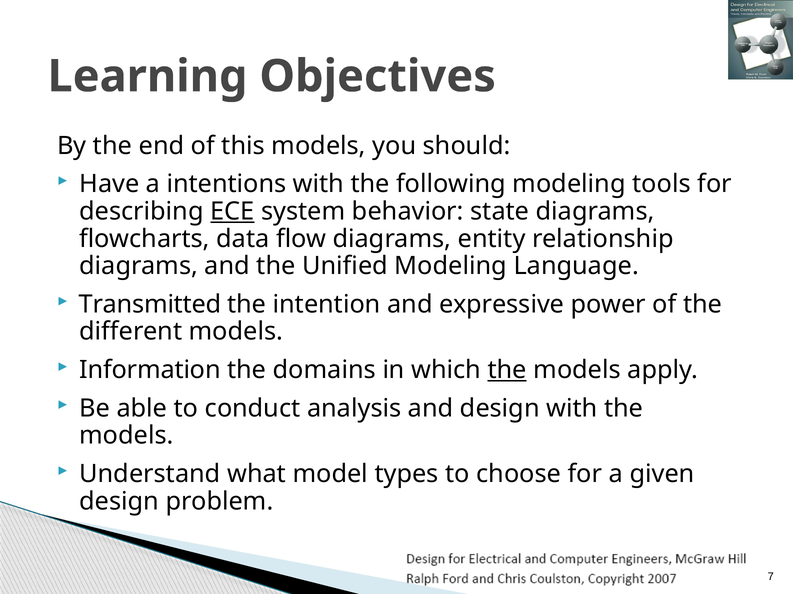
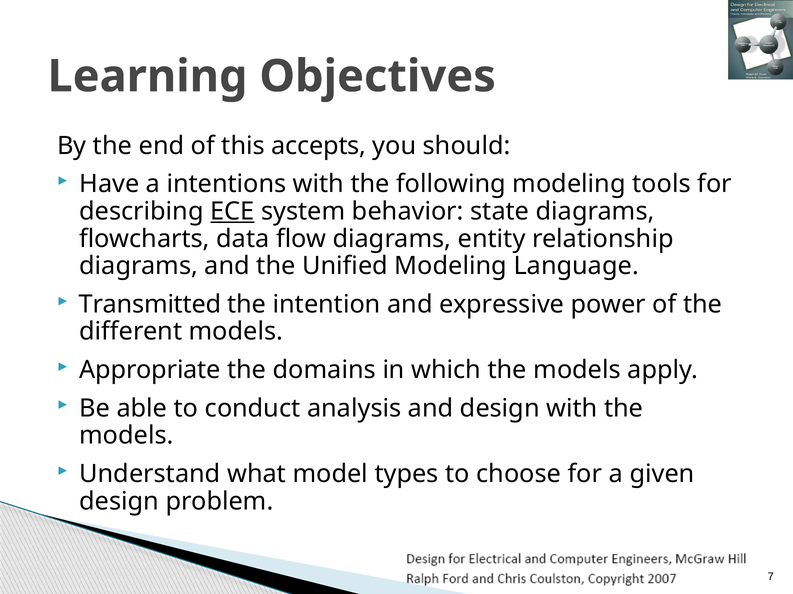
this models: models -> accepts
Information: Information -> Appropriate
the at (507, 370) underline: present -> none
